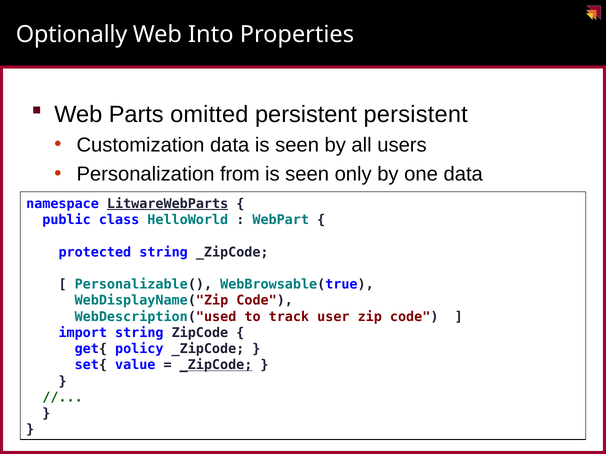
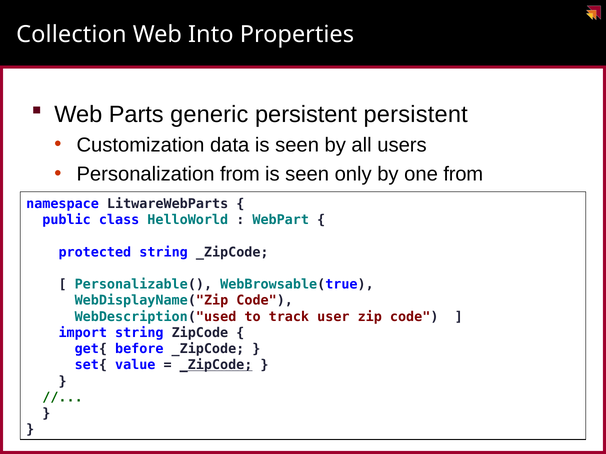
Optionally: Optionally -> Collection
omitted: omitted -> generic
one data: data -> from
LitwareWebParts underline: present -> none
policy: policy -> before
